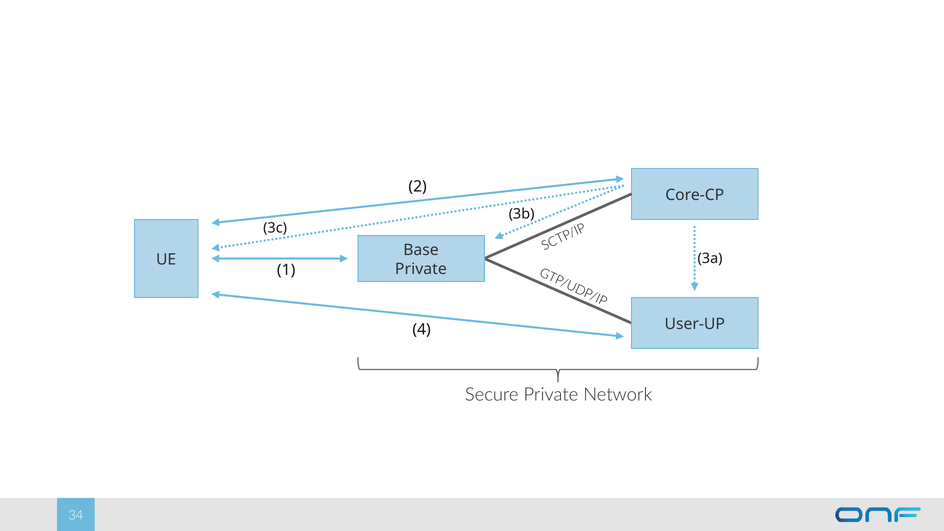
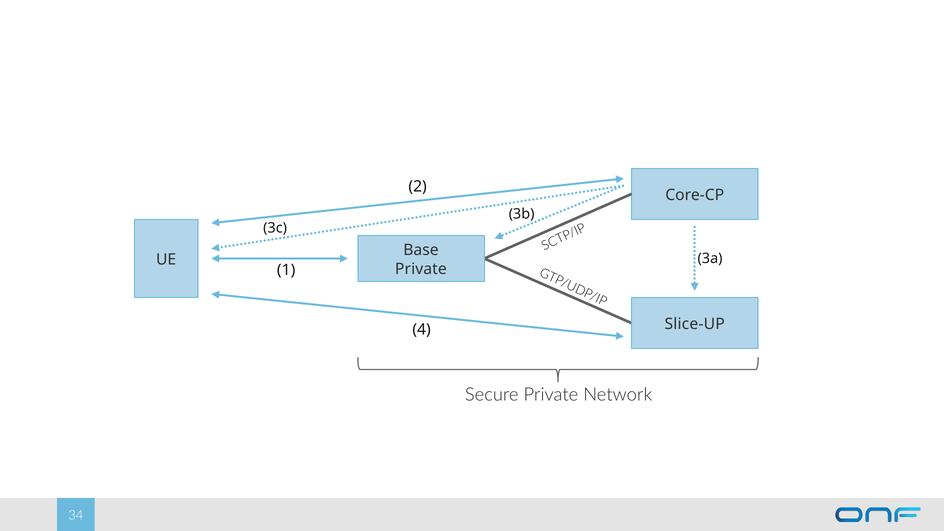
User-UP: User-UP -> Slice-UP
